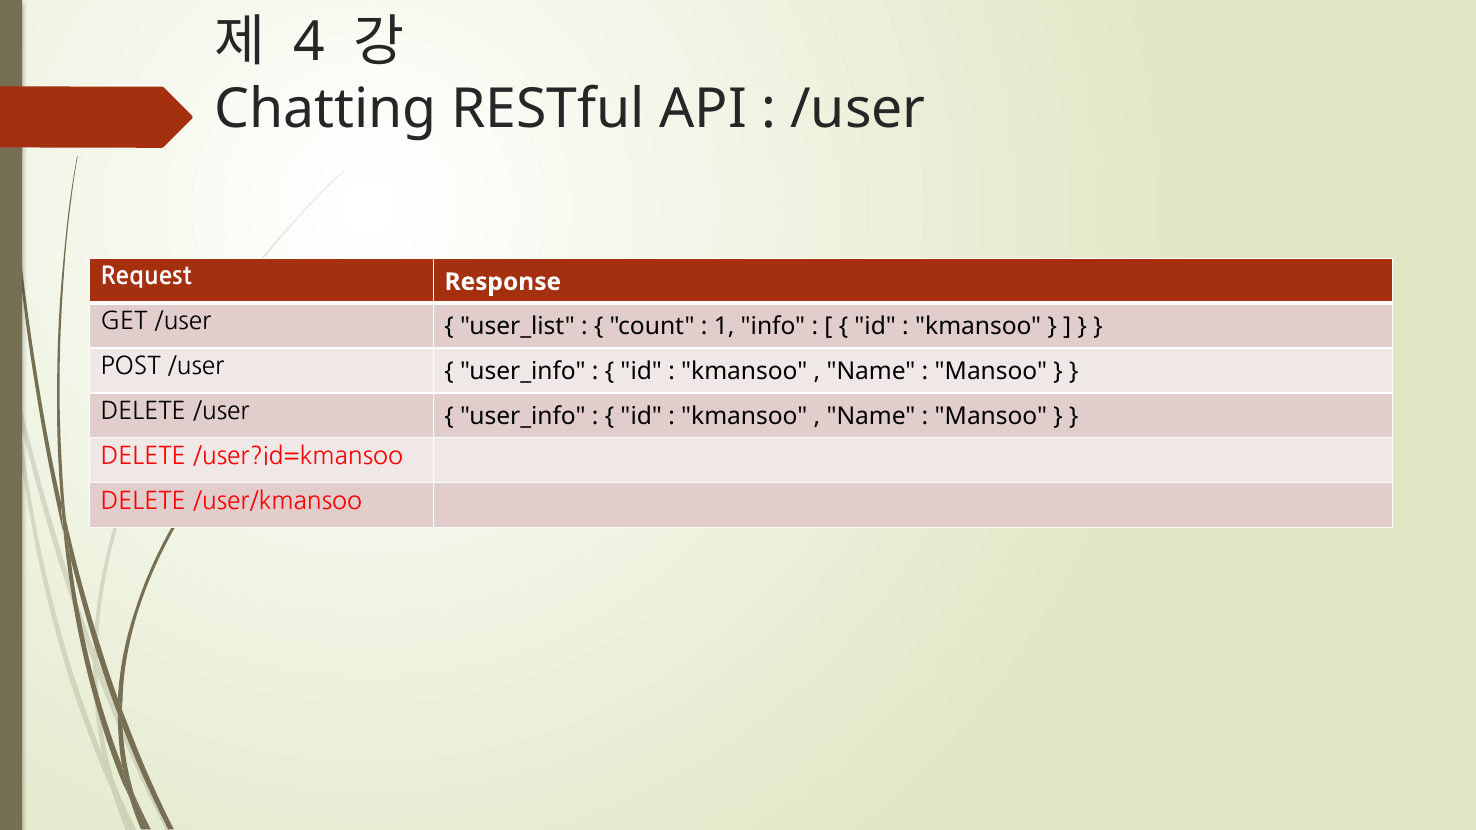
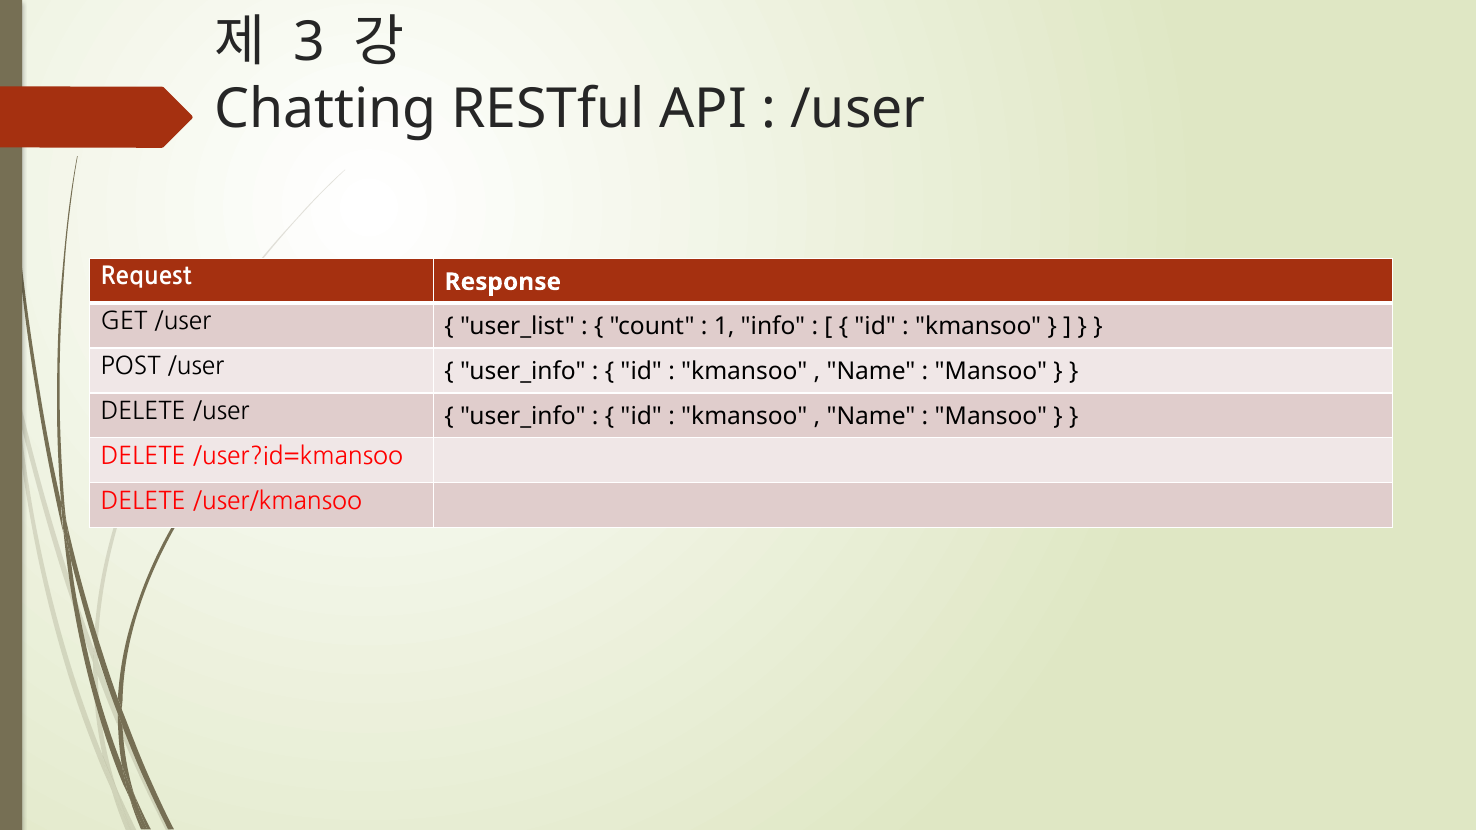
4: 4 -> 3
